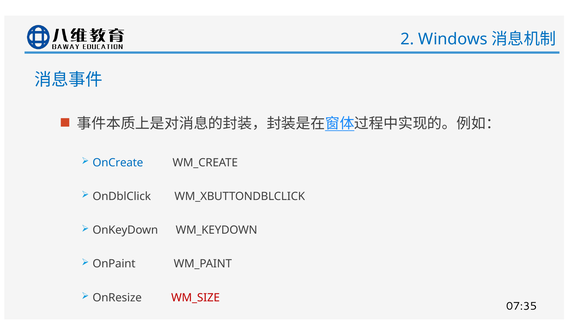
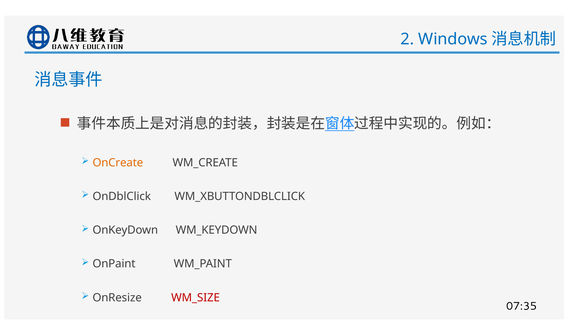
OnCreate colour: blue -> orange
